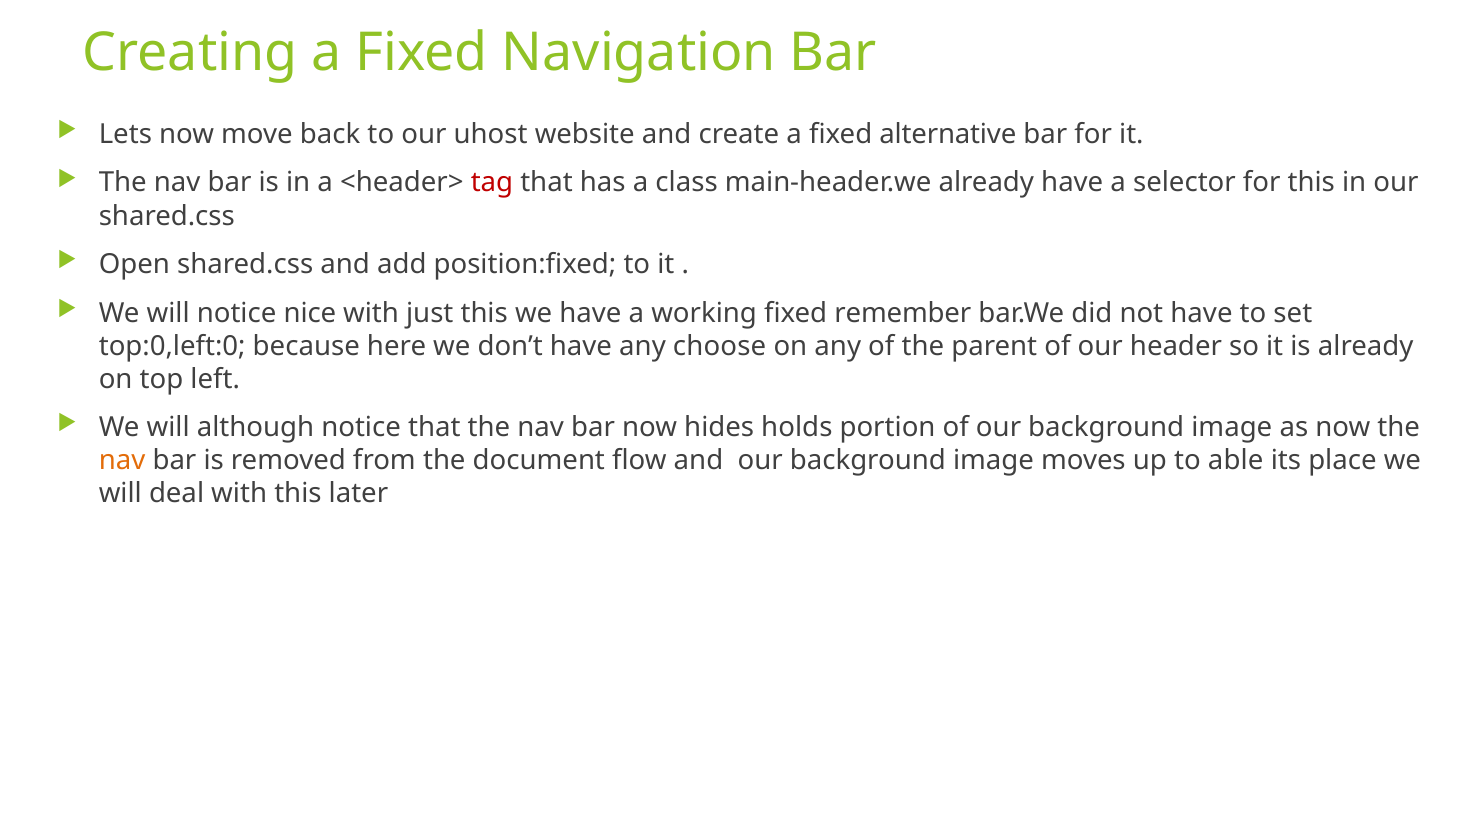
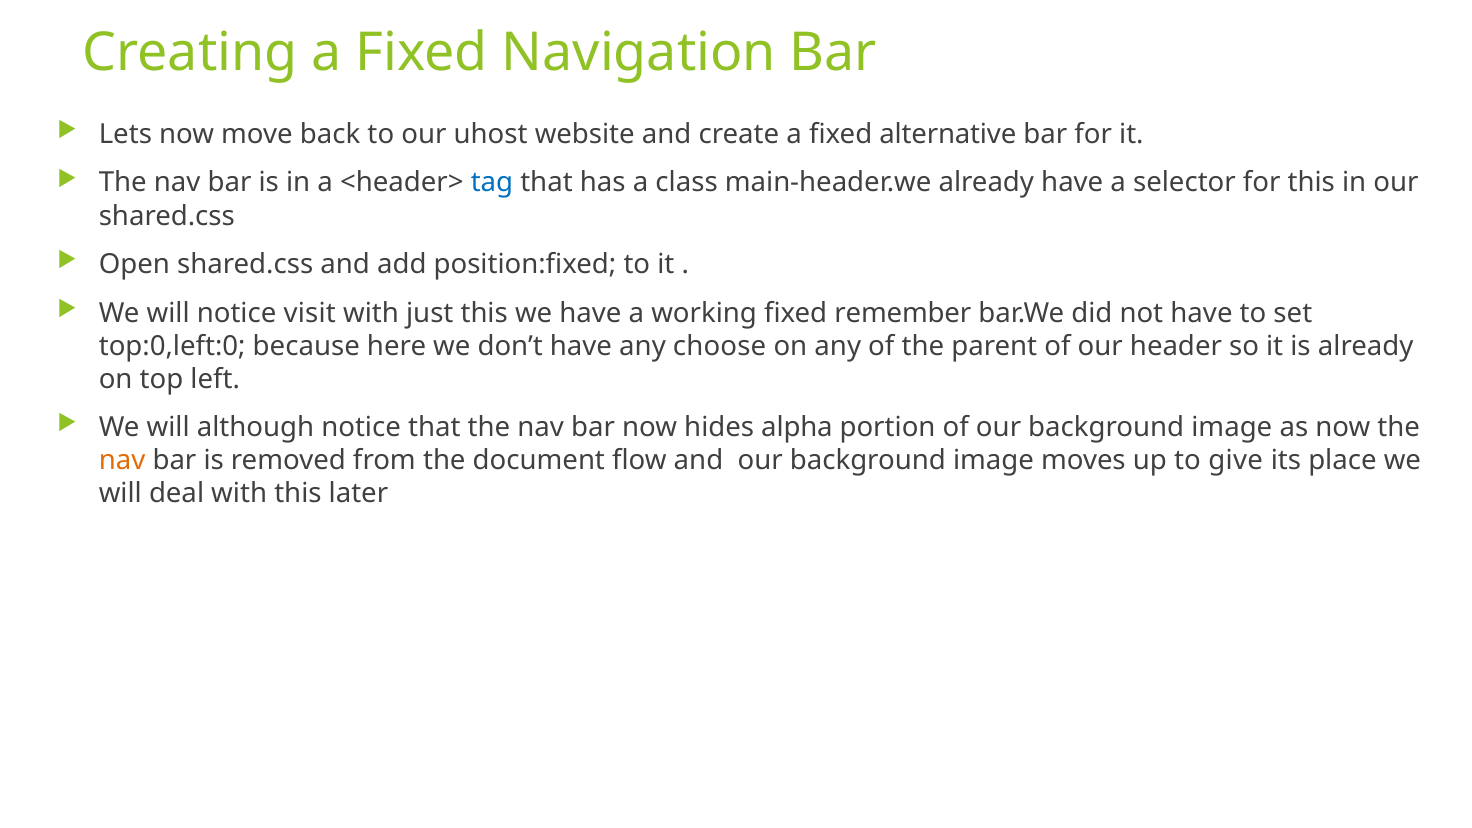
tag colour: red -> blue
nice: nice -> visit
holds: holds -> alpha
able: able -> give
